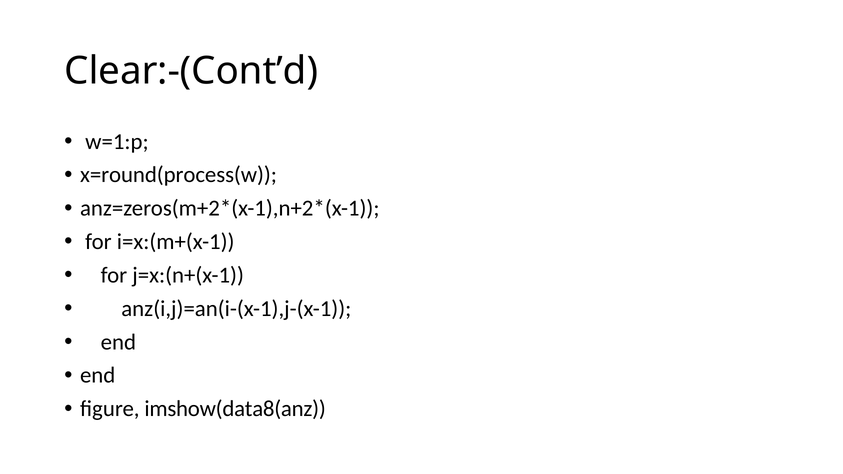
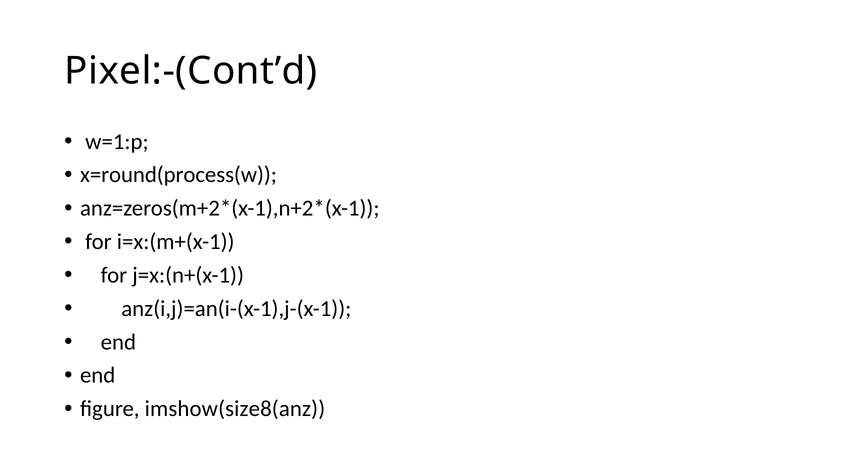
Clear:-(Cont’d: Clear:-(Cont’d -> Pixel:-(Cont’d
imshow(data8(anz: imshow(data8(anz -> imshow(size8(anz
